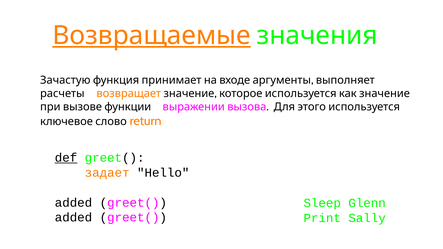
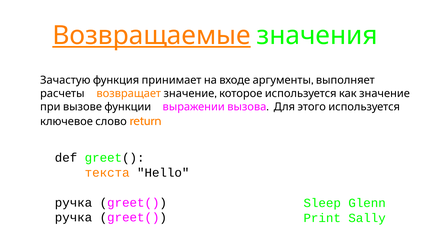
def underline: present -> none
задает: задает -> текста
added at (74, 203): added -> ручка
added at (74, 218): added -> ручка
